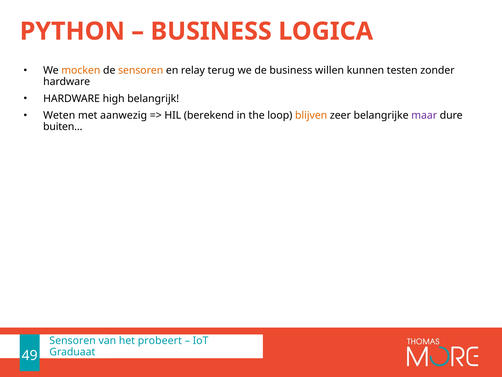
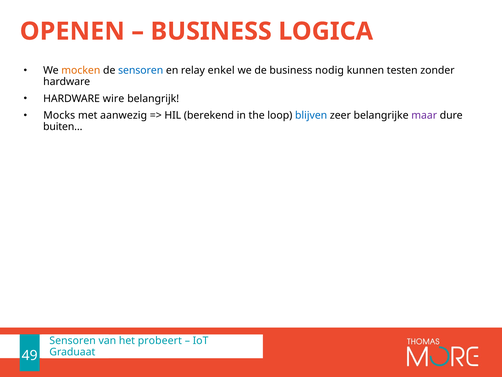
PYTHON: PYTHON -> OPENEN
sensoren at (141, 70) colour: orange -> blue
terug: terug -> enkel
willen: willen -> nodig
high: high -> wire
Weten: Weten -> Mocks
blijven colour: orange -> blue
